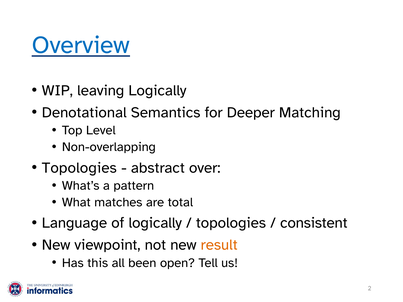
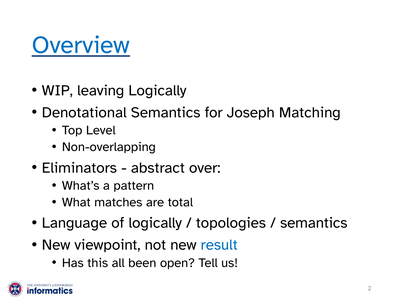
Deeper: Deeper -> Joseph
Topologies at (79, 168): Topologies -> Eliminators
consistent at (314, 223): consistent -> semantics
result colour: orange -> blue
